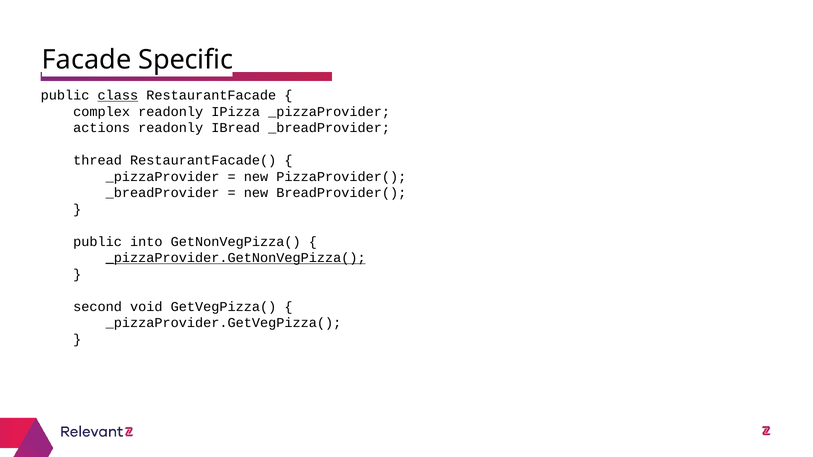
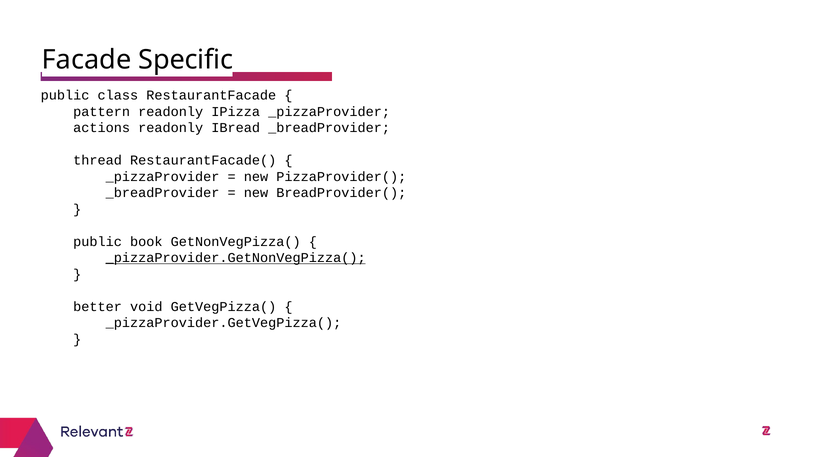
class underline: present -> none
complex: complex -> pattern
into: into -> book
second: second -> better
